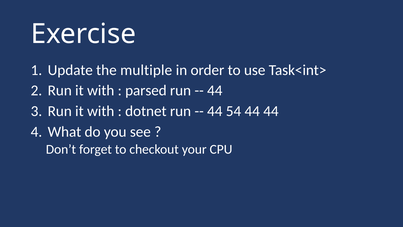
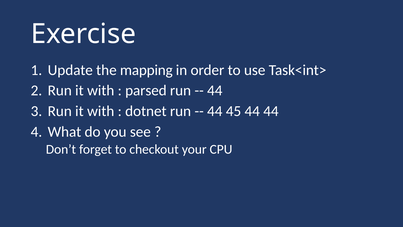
multiple: multiple -> mapping
54: 54 -> 45
